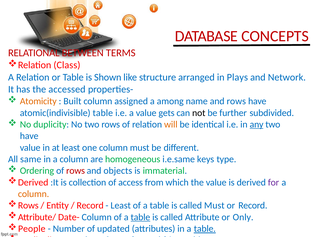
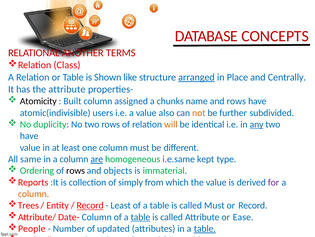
BETWEEN: BETWEEN -> ANOTHER
arranged underline: none -> present
Plays: Plays -> Place
Network: Network -> Centrally
the accessed: accessed -> attribute
Atomicity colour: orange -> black
among: among -> chunks
atomic(indivisible table: table -> users
gets: gets -> also
not colour: black -> orange
are underline: none -> present
keys: keys -> kept
rows at (76, 170) colour: red -> black
Derived at (33, 182): Derived -> Reports
access: access -> simply
Rows at (28, 205): Rows -> Trees
Record at (90, 205) underline: none -> present
Only: Only -> Ease
